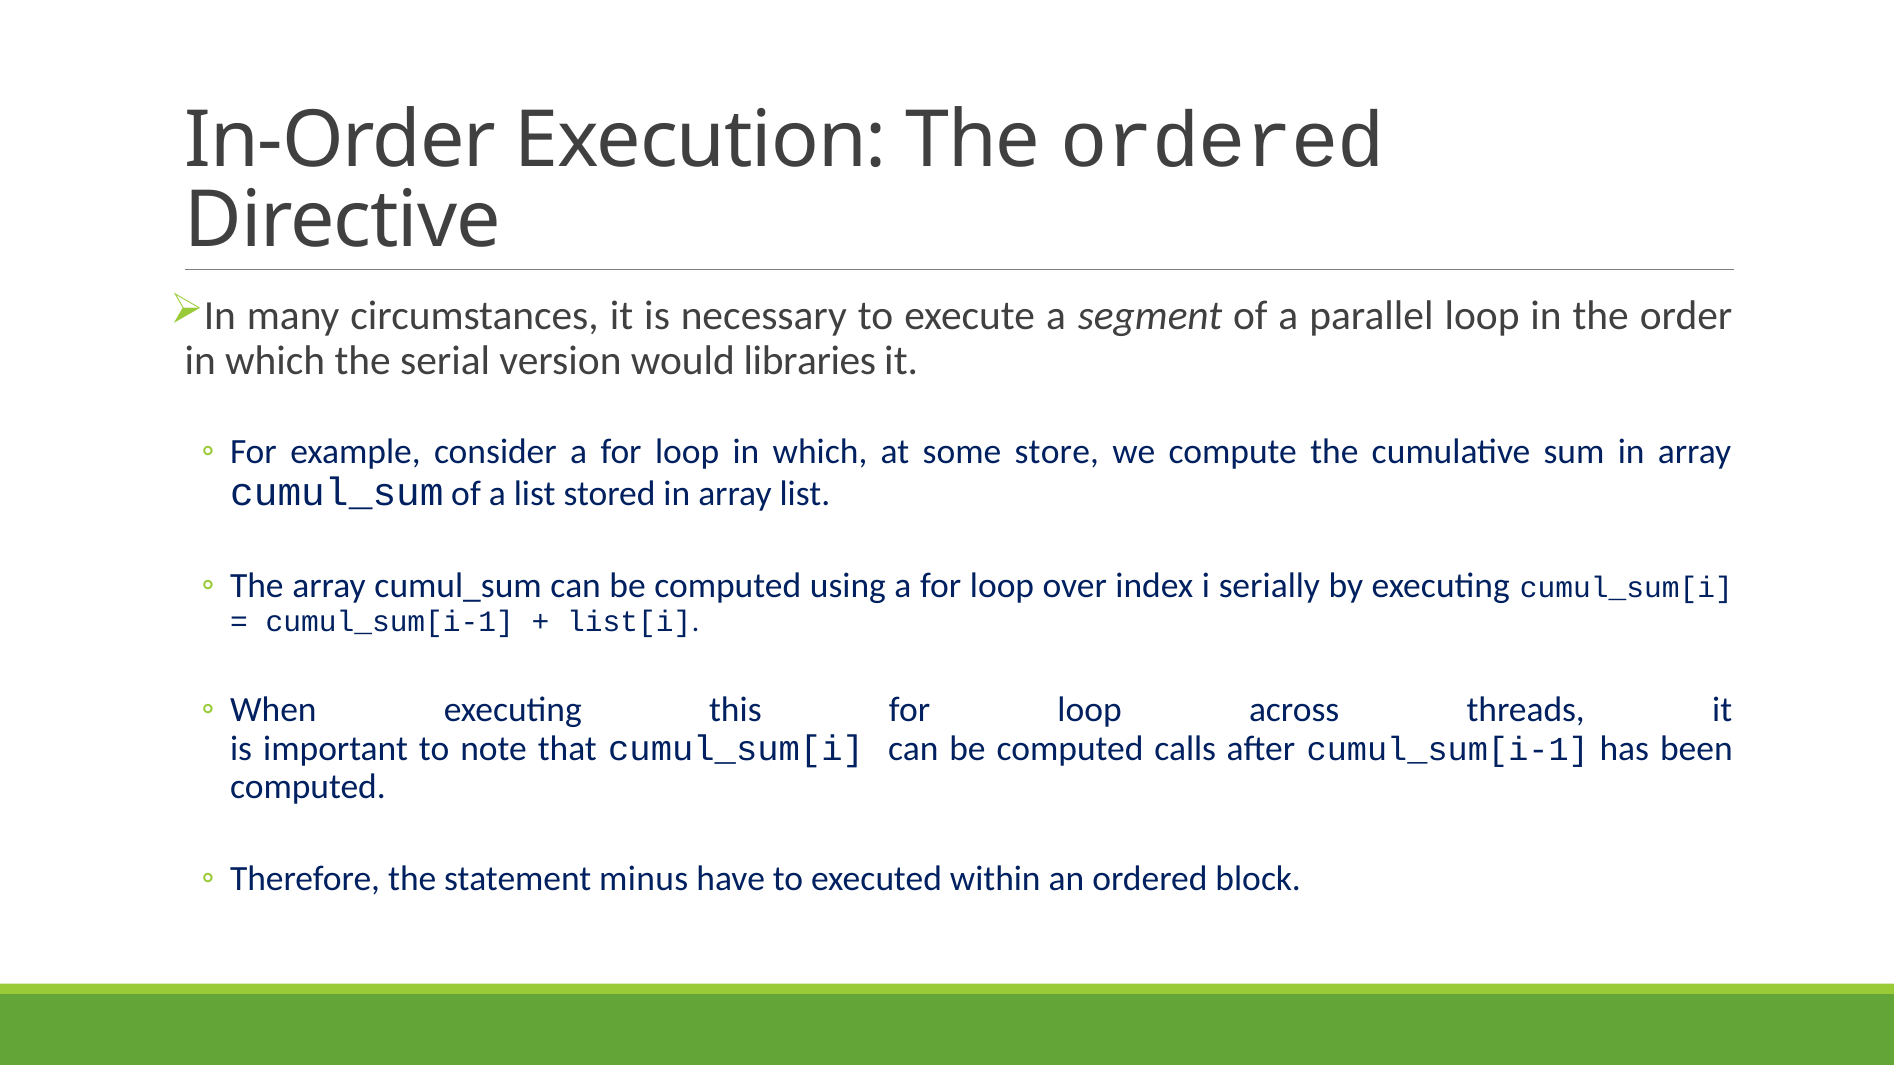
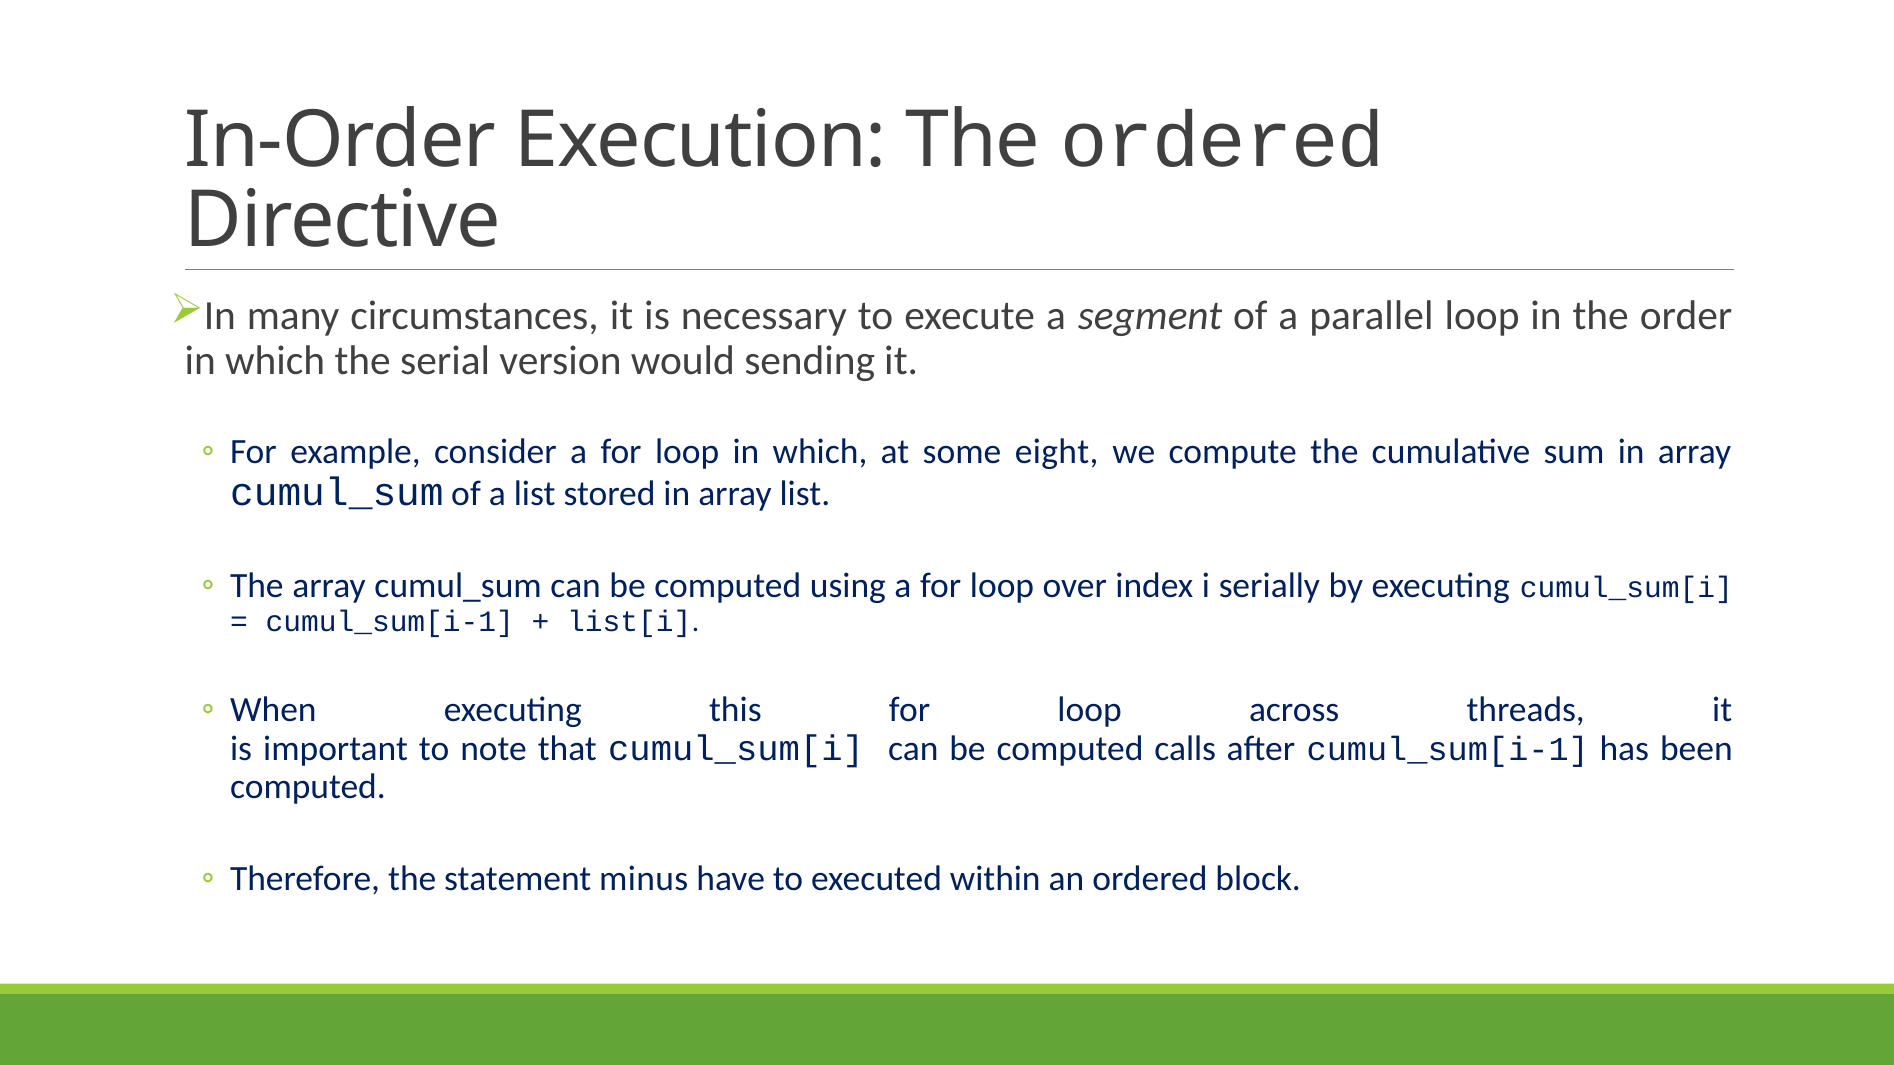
libraries: libraries -> sending
store: store -> eight
